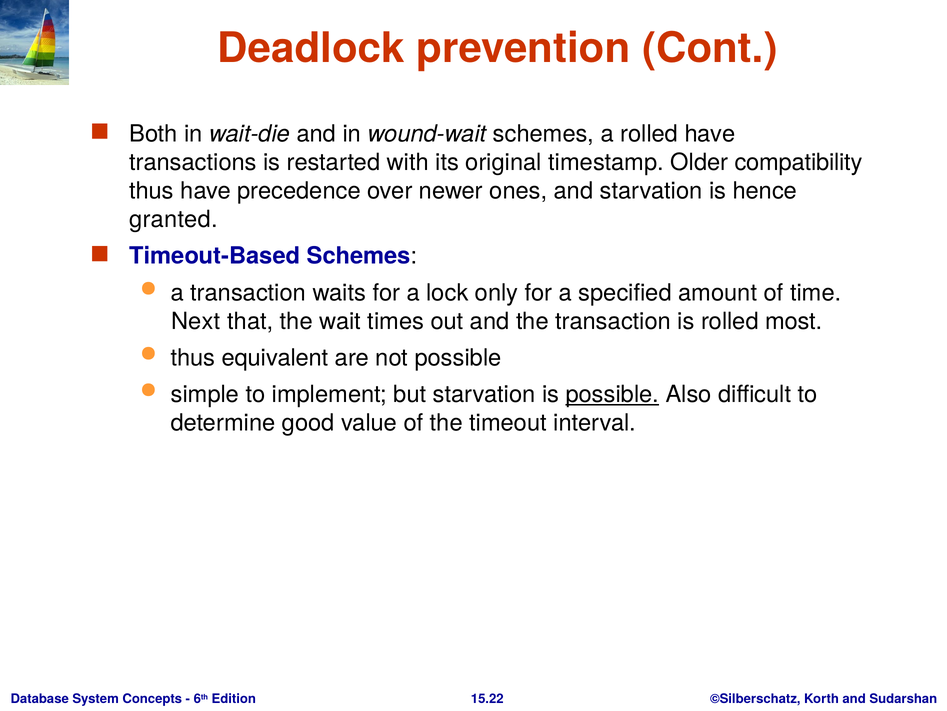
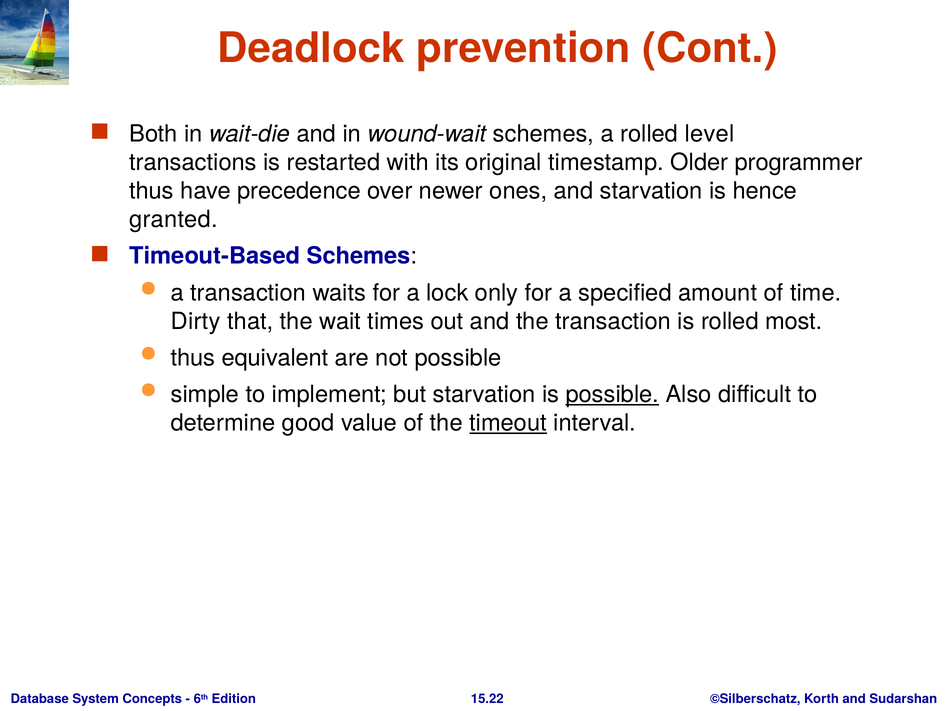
rolled have: have -> level
compatibility: compatibility -> programmer
Next: Next -> Dirty
timeout underline: none -> present
